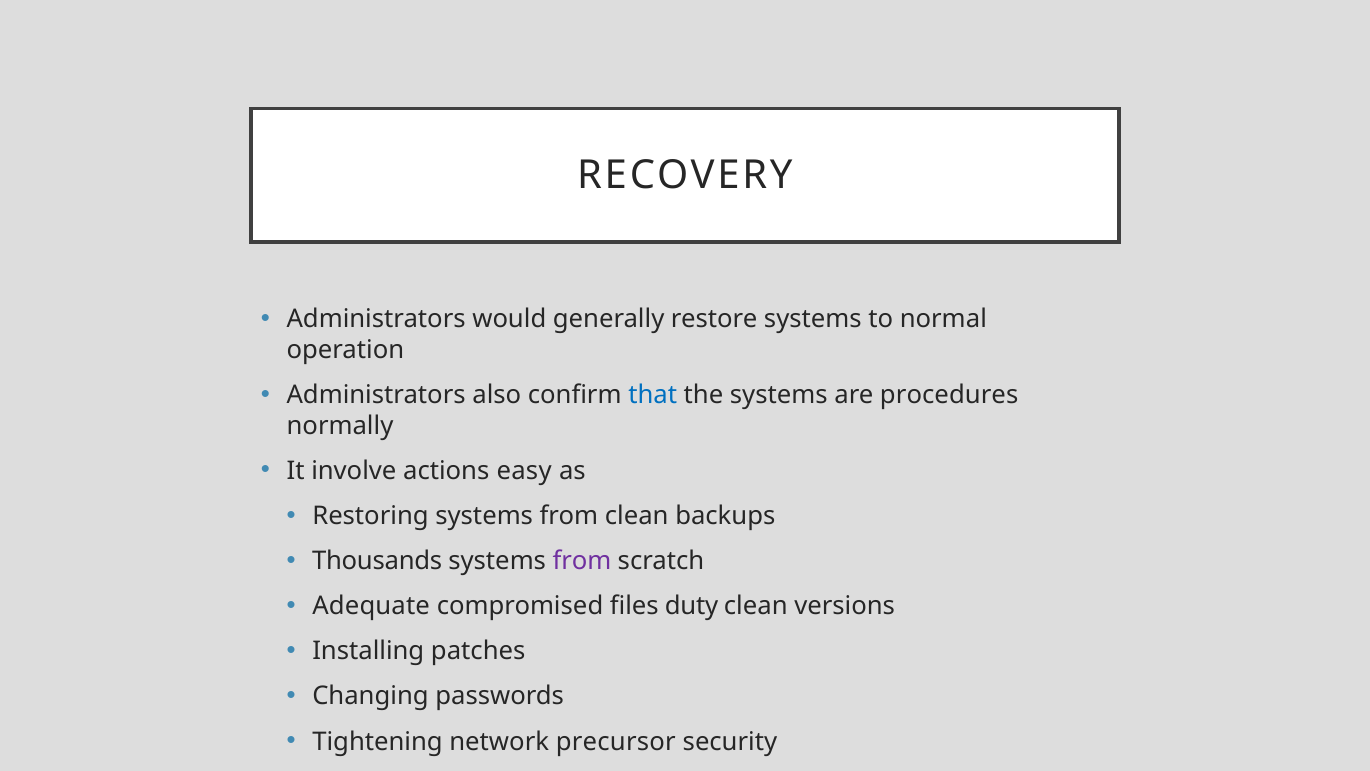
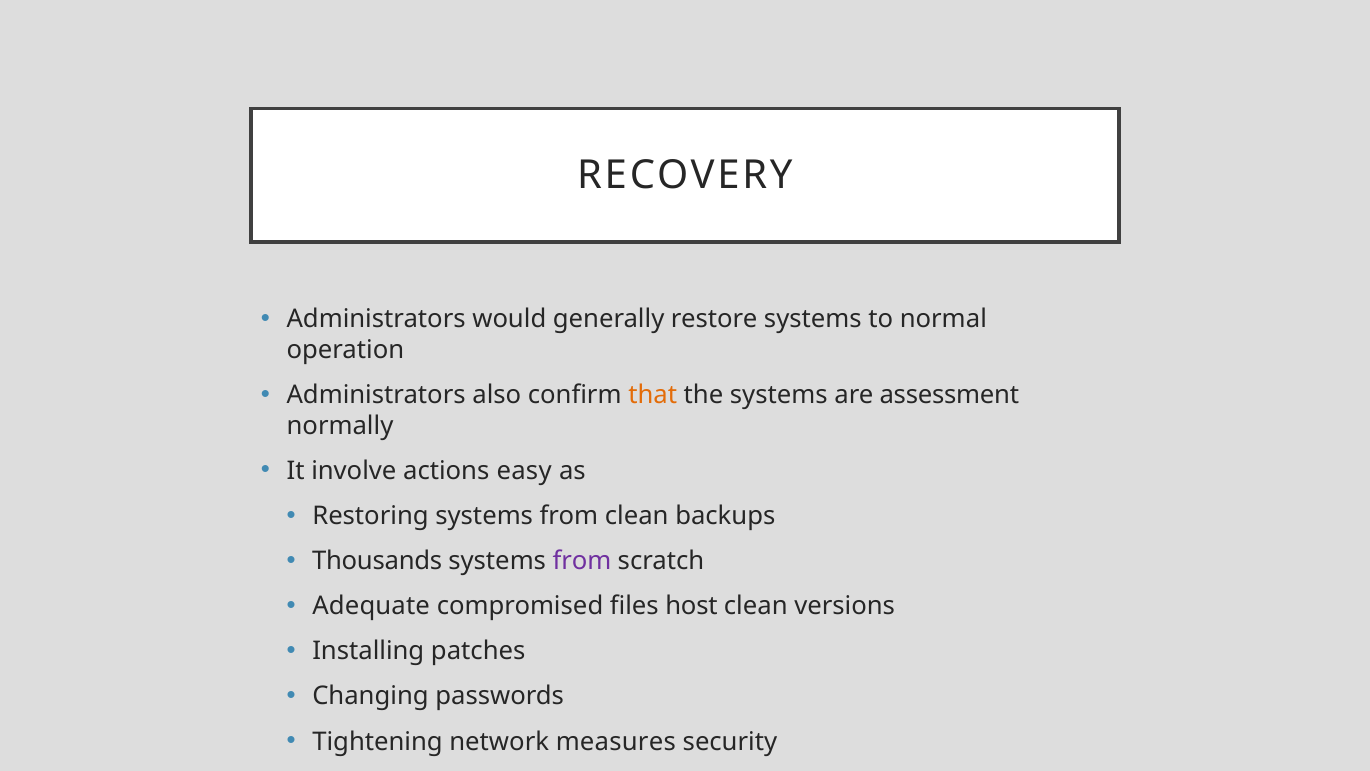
that colour: blue -> orange
procedures: procedures -> assessment
duty: duty -> host
precursor: precursor -> measures
